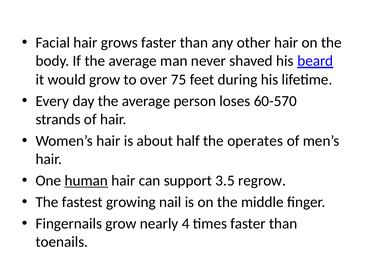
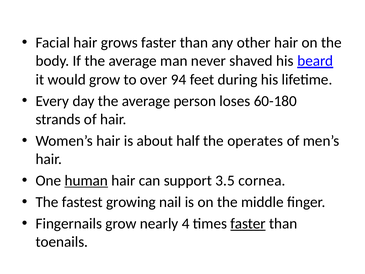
75: 75 -> 94
60-570: 60-570 -> 60-180
regrow: regrow -> cornea
faster at (248, 223) underline: none -> present
